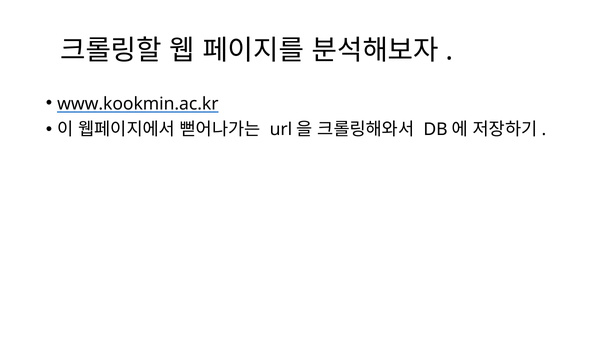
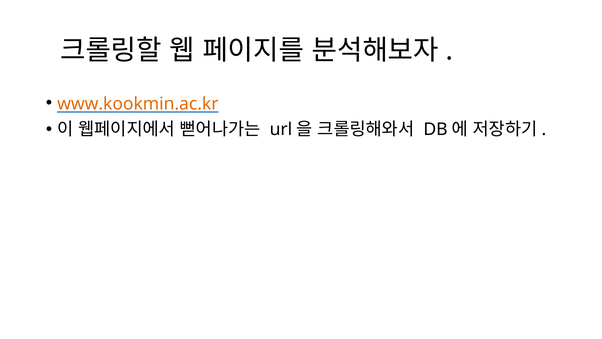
www.kookmin.ac.kr colour: black -> orange
